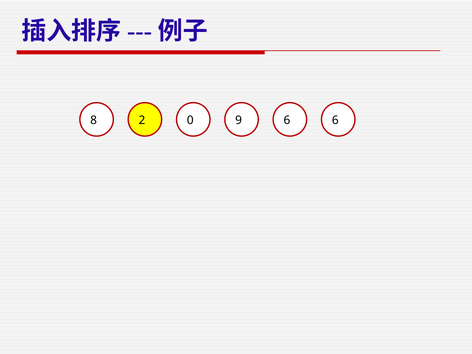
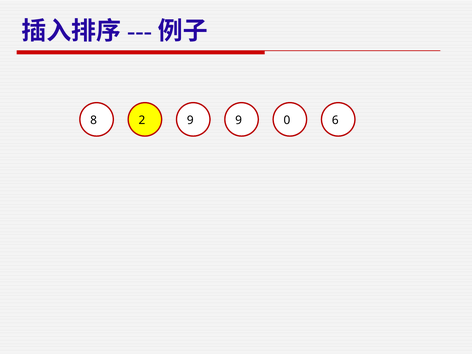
2 0: 0 -> 9
9 6: 6 -> 0
